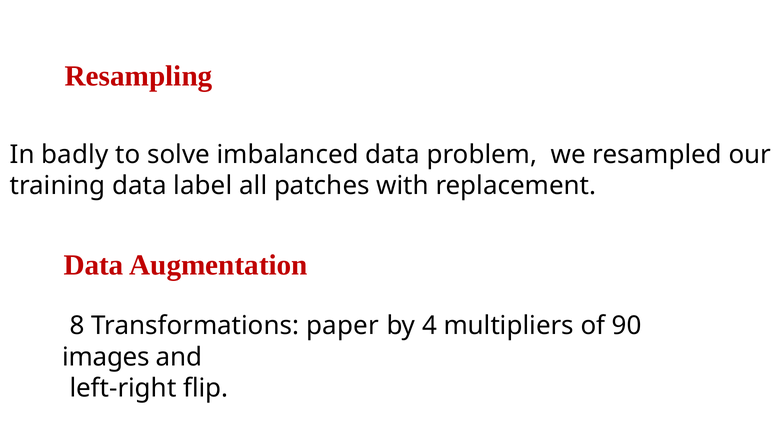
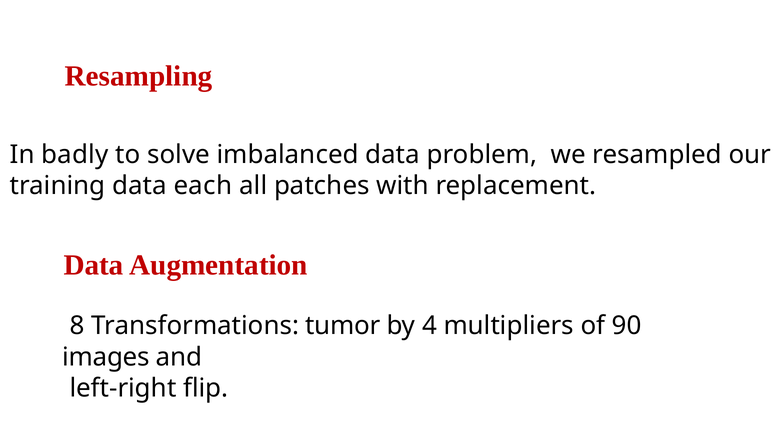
label: label -> each
paper: paper -> tumor
